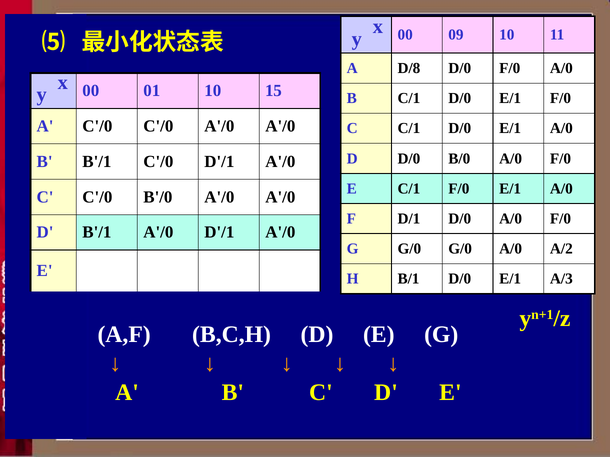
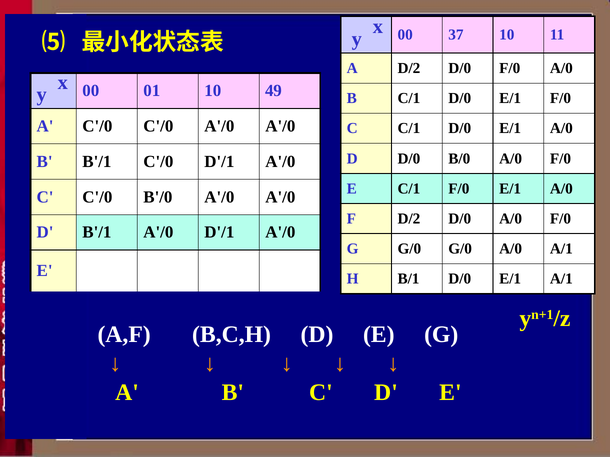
09: 09 -> 37
A D/8: D/8 -> D/2
15: 15 -> 49
F D/1: D/1 -> D/2
A/0 A/2: A/2 -> A/1
E/1 A/3: A/3 -> A/1
